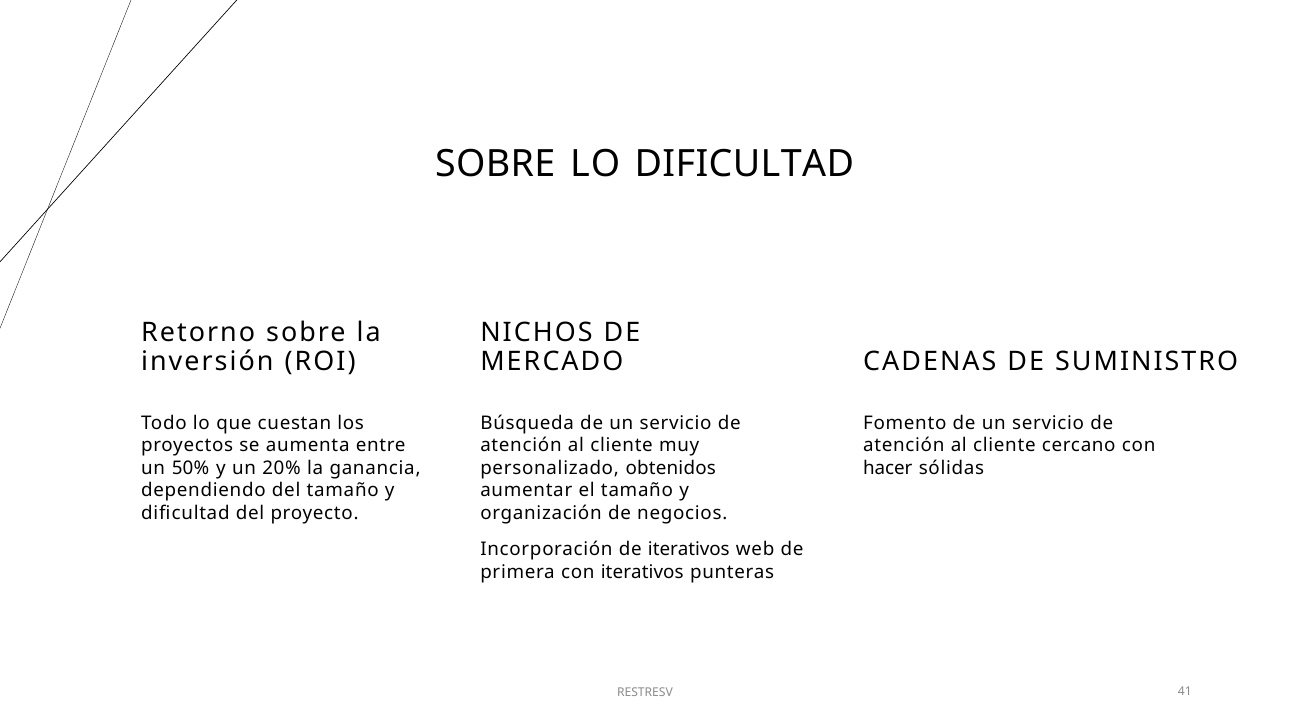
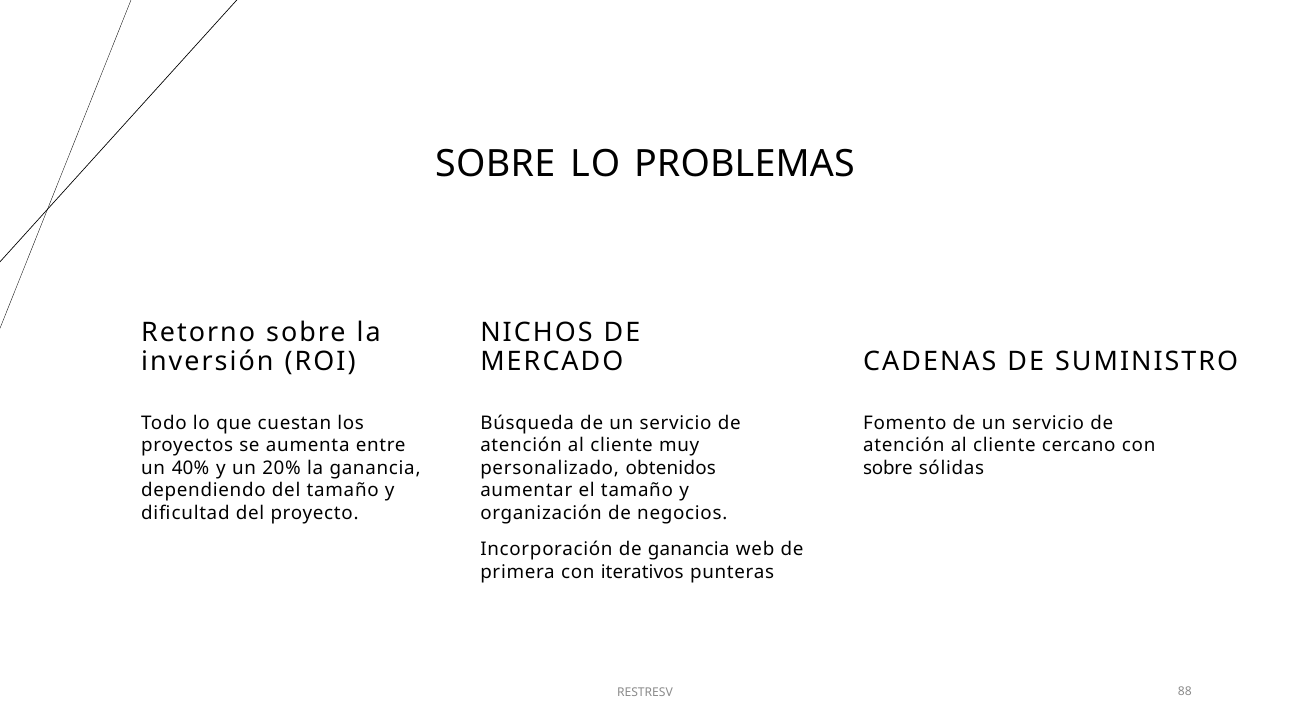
LO DIFICULTAD: DIFICULTAD -> PROBLEMAS
50%: 50% -> 40%
hacer at (888, 468): hacer -> sobre
de iterativos: iterativos -> ganancia
41: 41 -> 88
